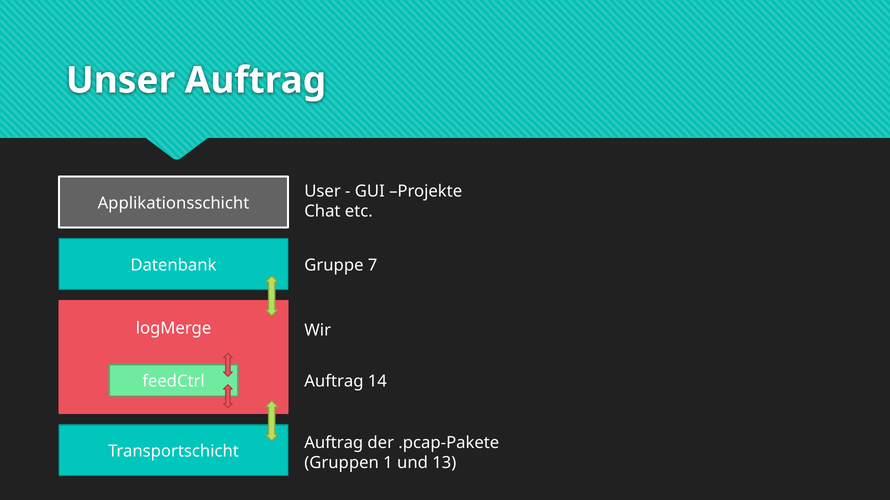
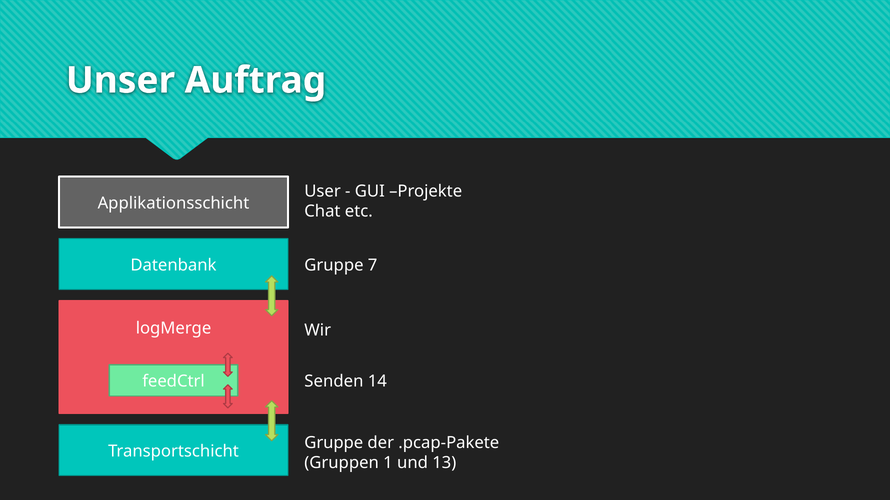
Auftrag at (334, 382): Auftrag -> Senden
Auftrag at (334, 444): Auftrag -> Gruppe
